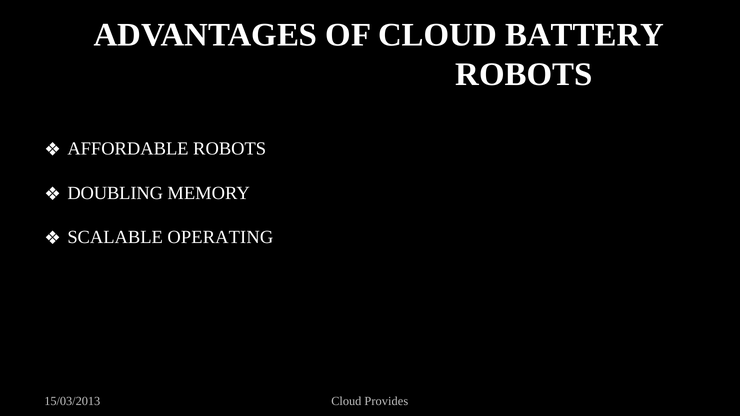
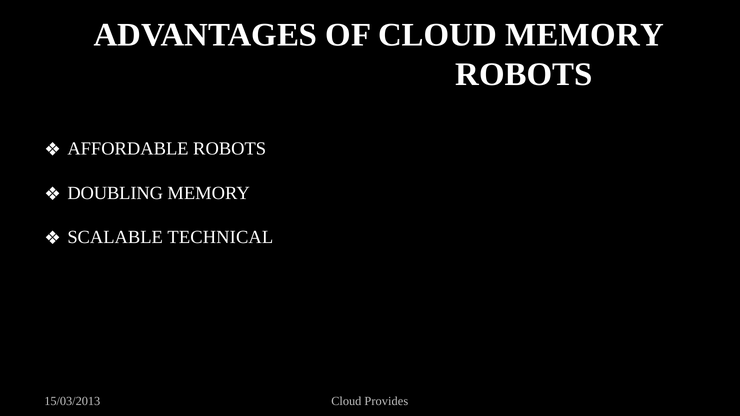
CLOUD BATTERY: BATTERY -> MEMORY
OPERATING: OPERATING -> TECHNICAL
